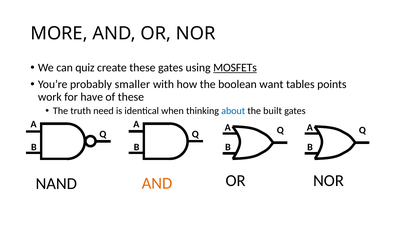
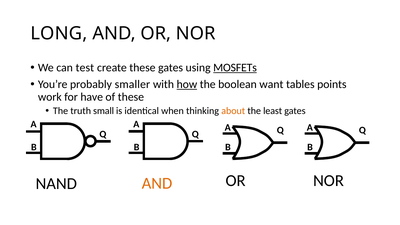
MORE: MORE -> LONG
quiz: quiz -> test
how underline: none -> present
need: need -> small
about colour: blue -> orange
built: built -> least
